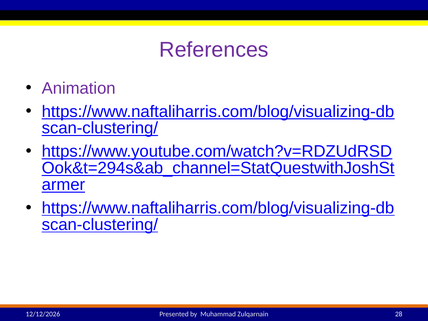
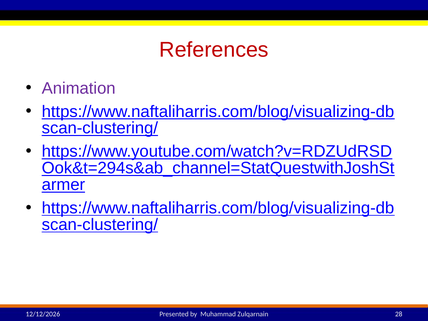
References colour: purple -> red
